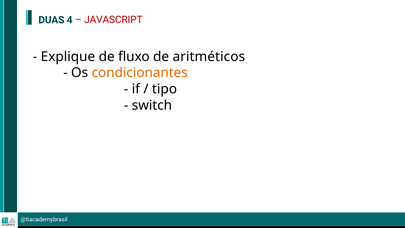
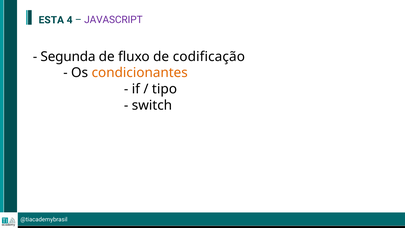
DUAS: DUAS -> ESTA
JAVASCRIPT colour: red -> purple
Explique: Explique -> Segunda
aritméticos: aritméticos -> codificação
